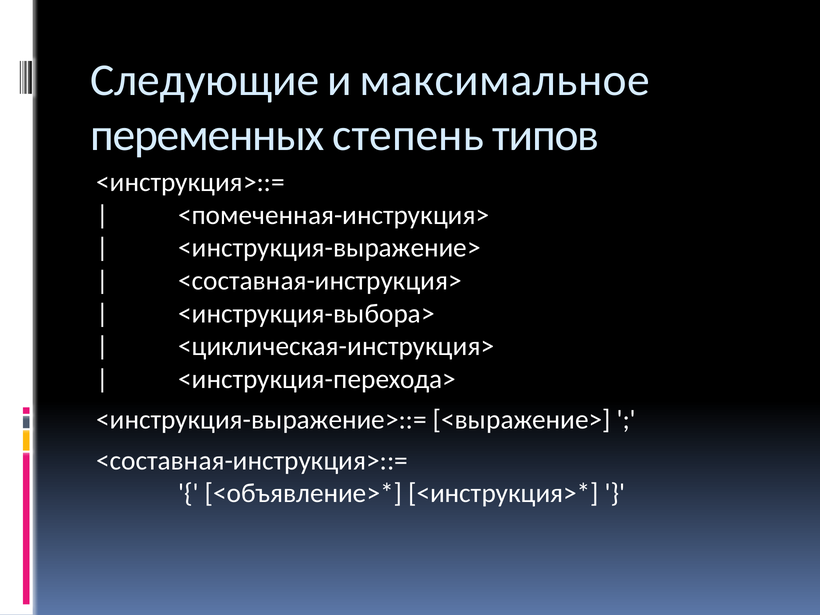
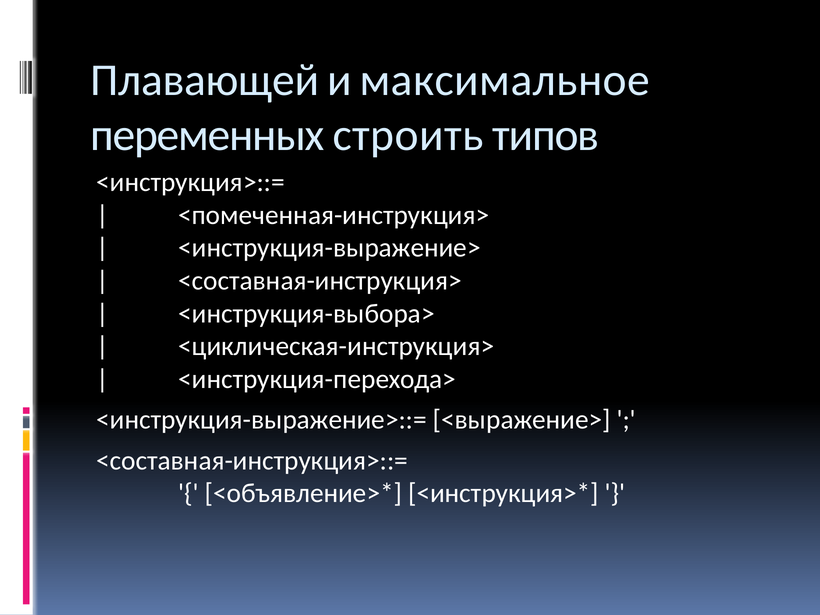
Следующие: Следующие -> Плавающей
степень: степень -> строить
